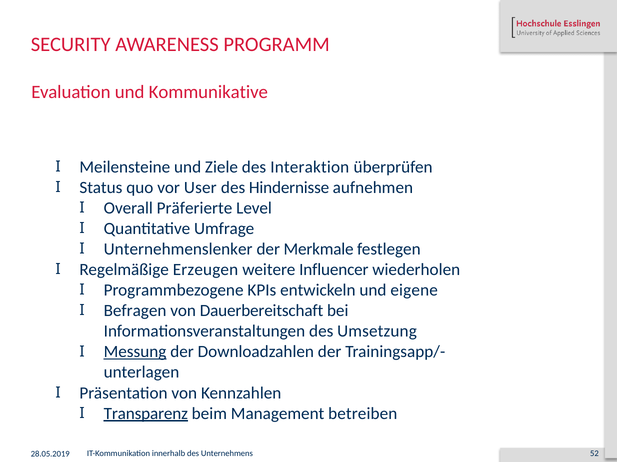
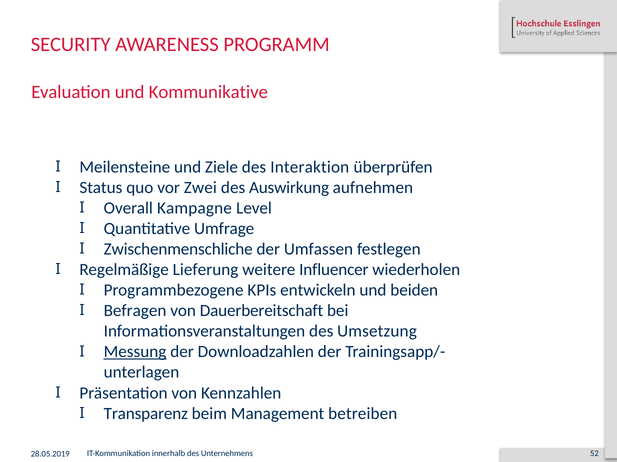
User: User -> Zwei
Hindernisse: Hindernisse -> Auswirkung
Präferierte: Präferierte -> Kampagne
Unternehmenslenker: Unternehmenslenker -> Zwischenmenschliche
Merkmale: Merkmale -> Umfassen
Erzeugen: Erzeugen -> Lieferung
eigene: eigene -> beiden
Transparenz underline: present -> none
